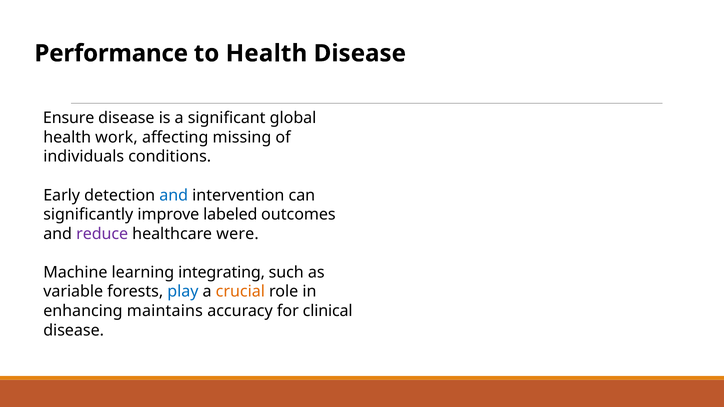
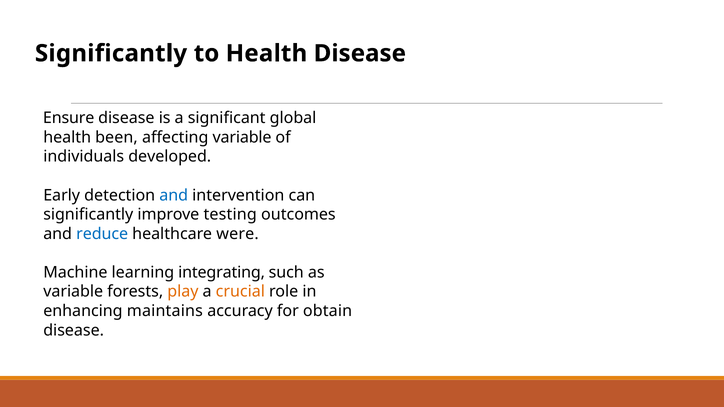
Performance at (111, 53): Performance -> Significantly
work: work -> been
affecting missing: missing -> variable
conditions: conditions -> developed
labeled: labeled -> testing
reduce colour: purple -> blue
play colour: blue -> orange
clinical: clinical -> obtain
